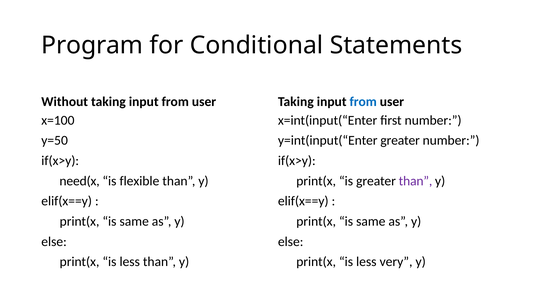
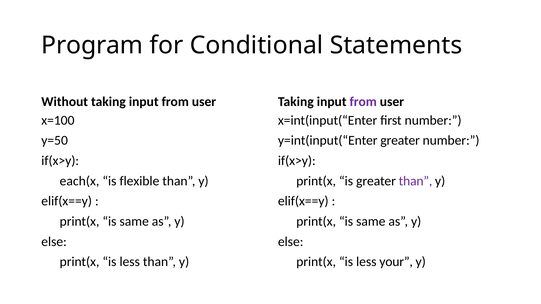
from at (363, 102) colour: blue -> purple
need(x: need(x -> each(x
very: very -> your
